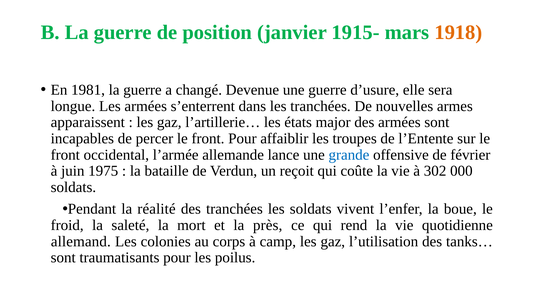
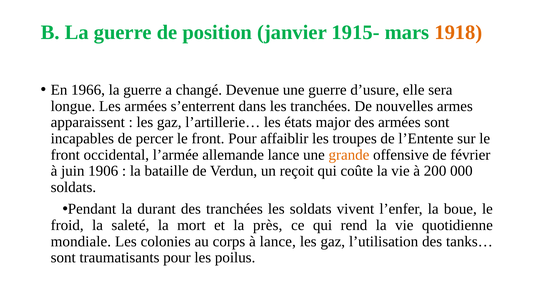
1981: 1981 -> 1966
grande colour: blue -> orange
1975: 1975 -> 1906
302: 302 -> 200
réalité: réalité -> durant
allemand: allemand -> mondiale
à camp: camp -> lance
